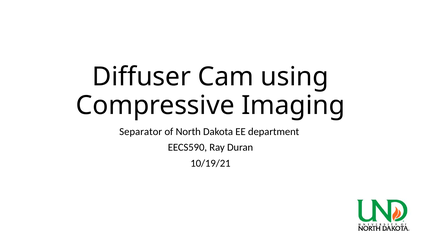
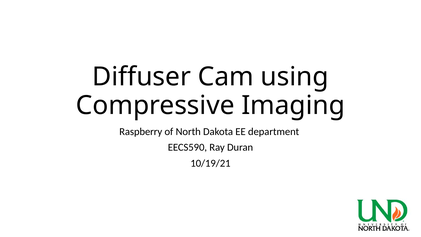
Separator: Separator -> Raspberry
